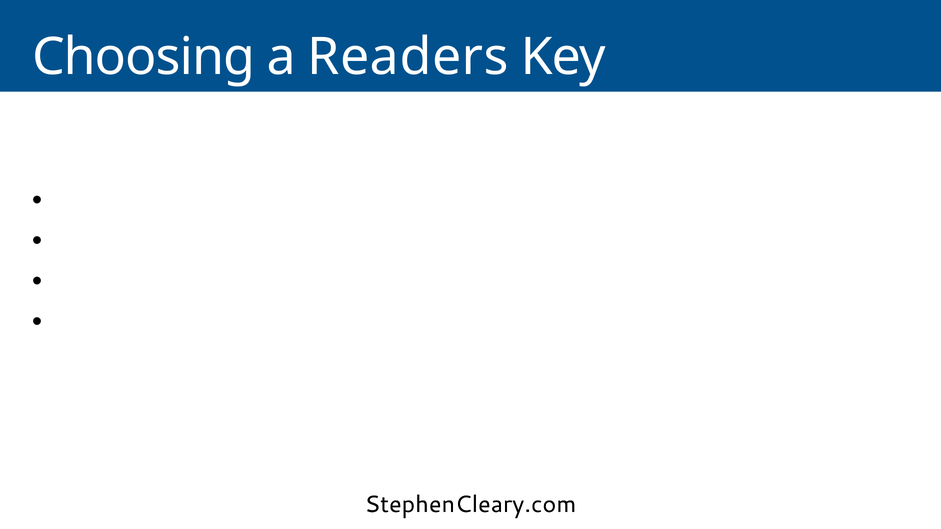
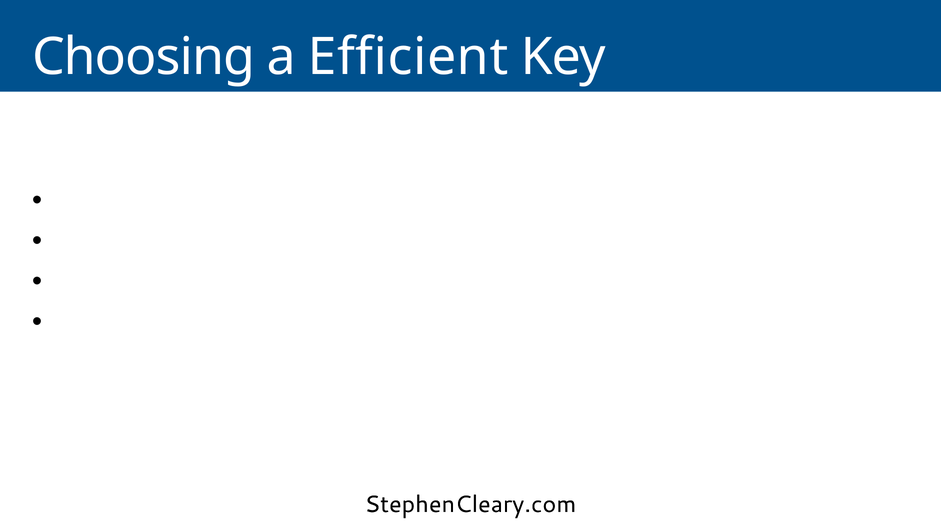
Readers: Readers -> Efficient
